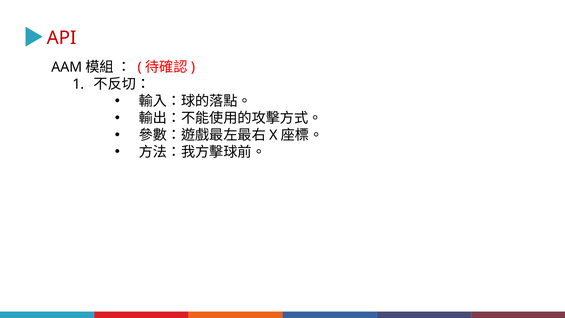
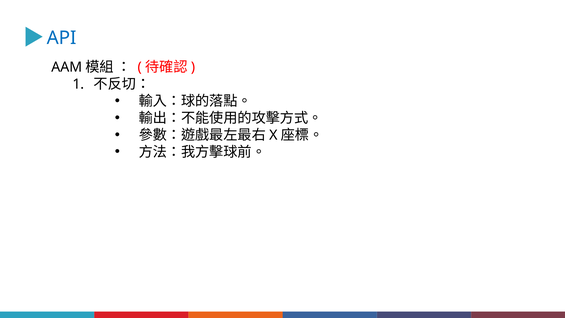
API colour: red -> blue
